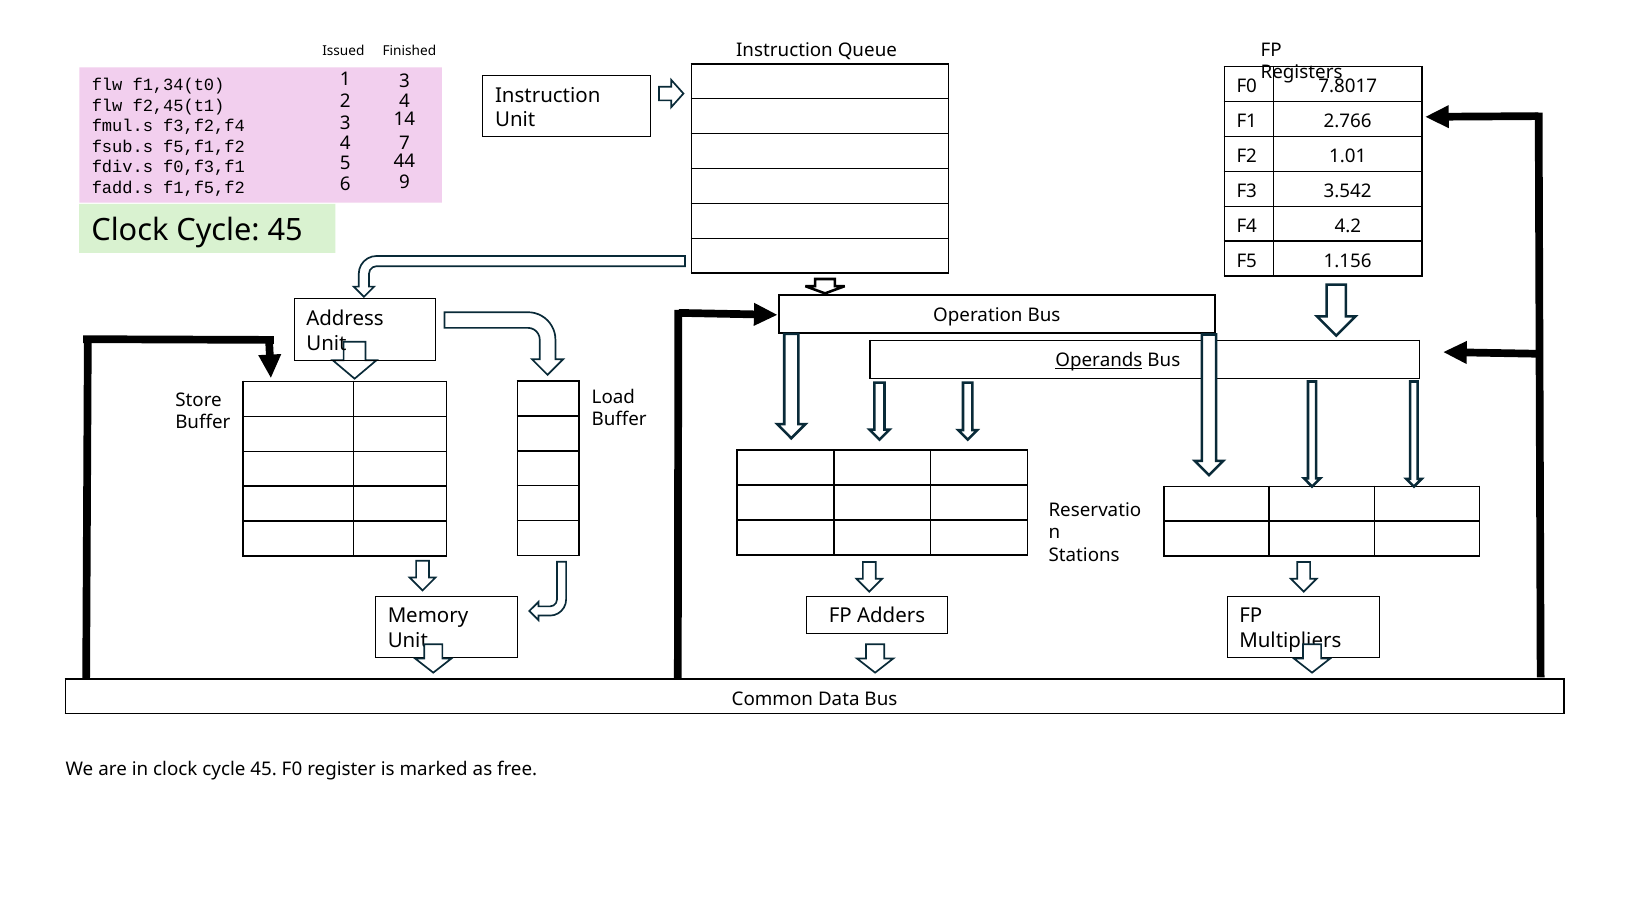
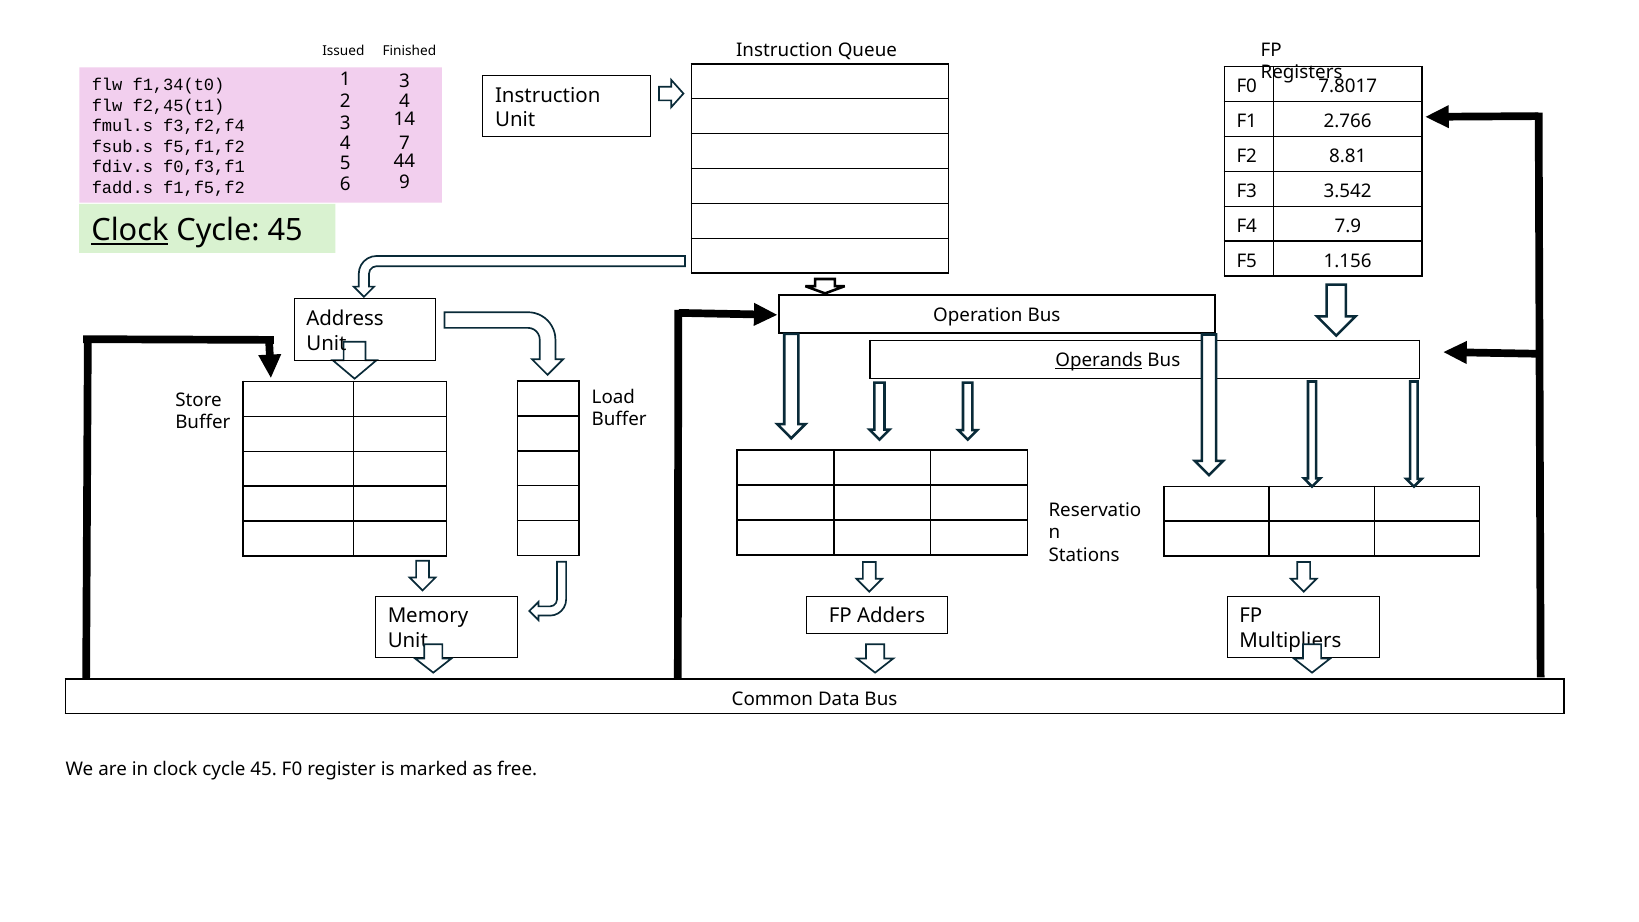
1.01: 1.01 -> 8.81
4.2: 4.2 -> 7.9
Clock at (130, 230) underline: none -> present
